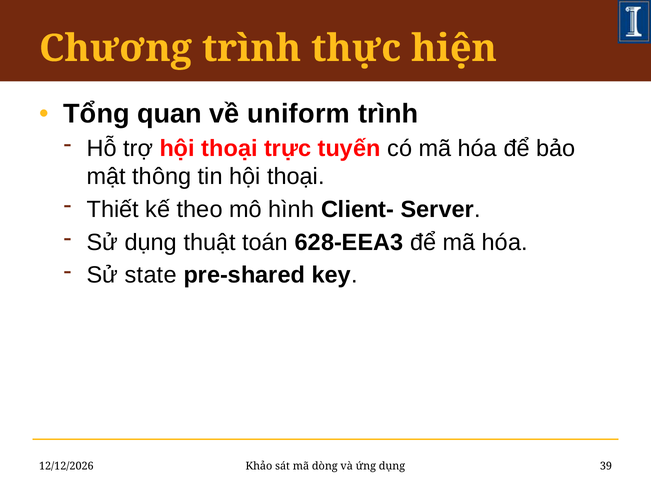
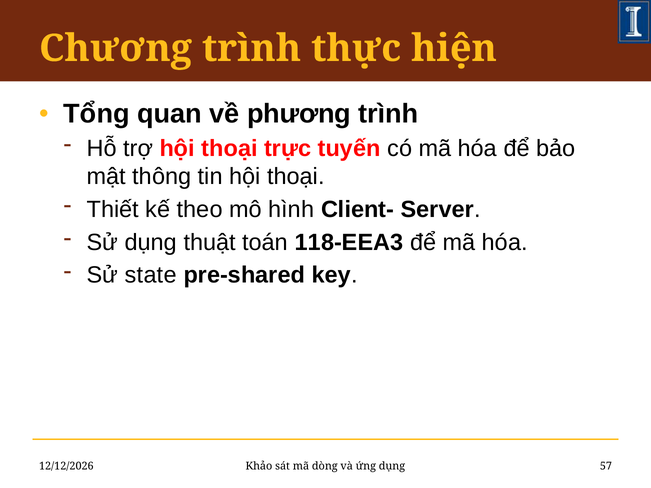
uniform: uniform -> phương
628-EEA3: 628-EEA3 -> 118-EEA3
39: 39 -> 57
